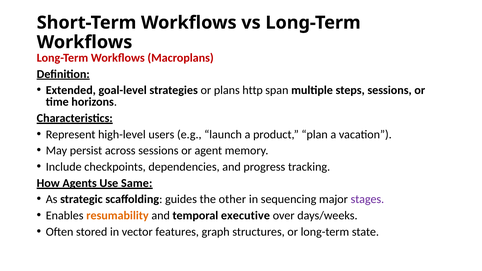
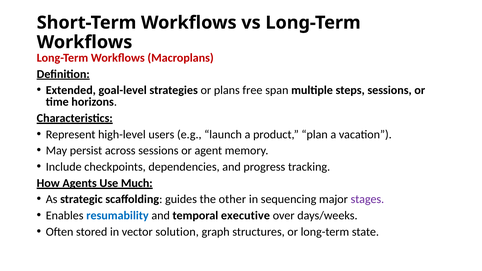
http: http -> free
Same: Same -> Much
resumability colour: orange -> blue
features: features -> solution
